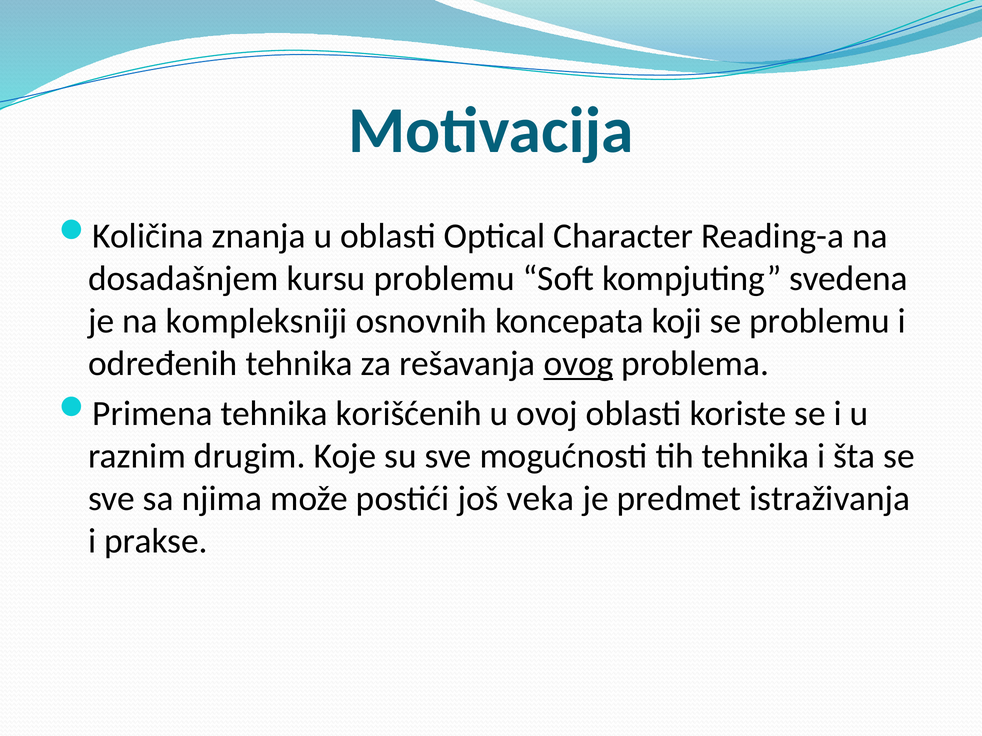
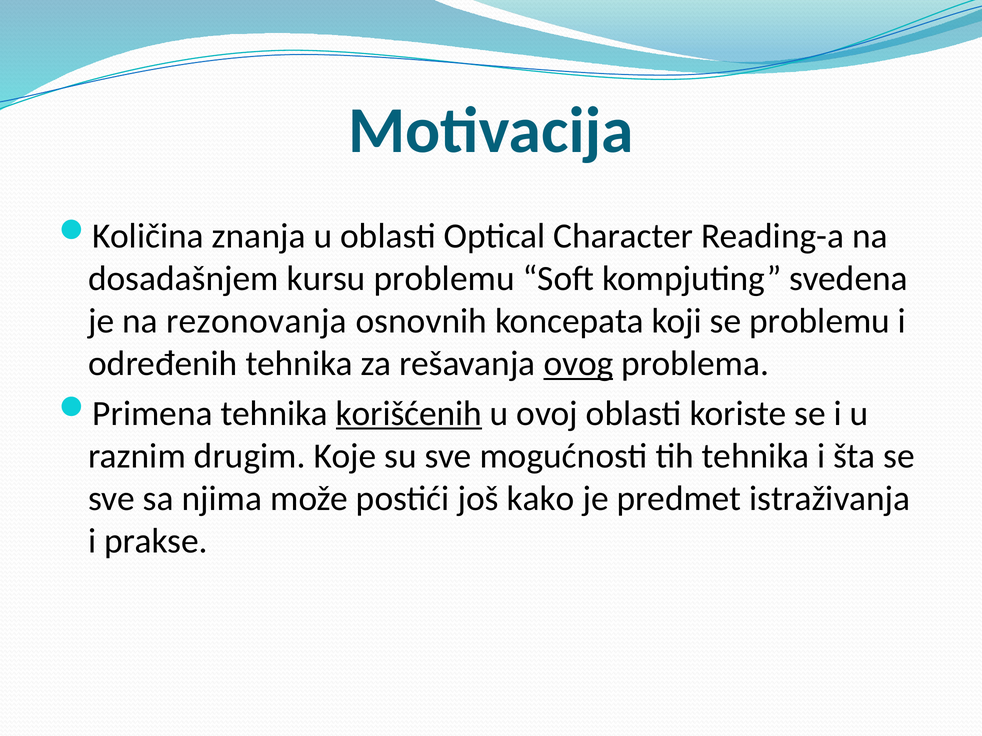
kompleksniji: kompleksniji -> rezonovanja
korišćenih underline: none -> present
veka: veka -> kako
